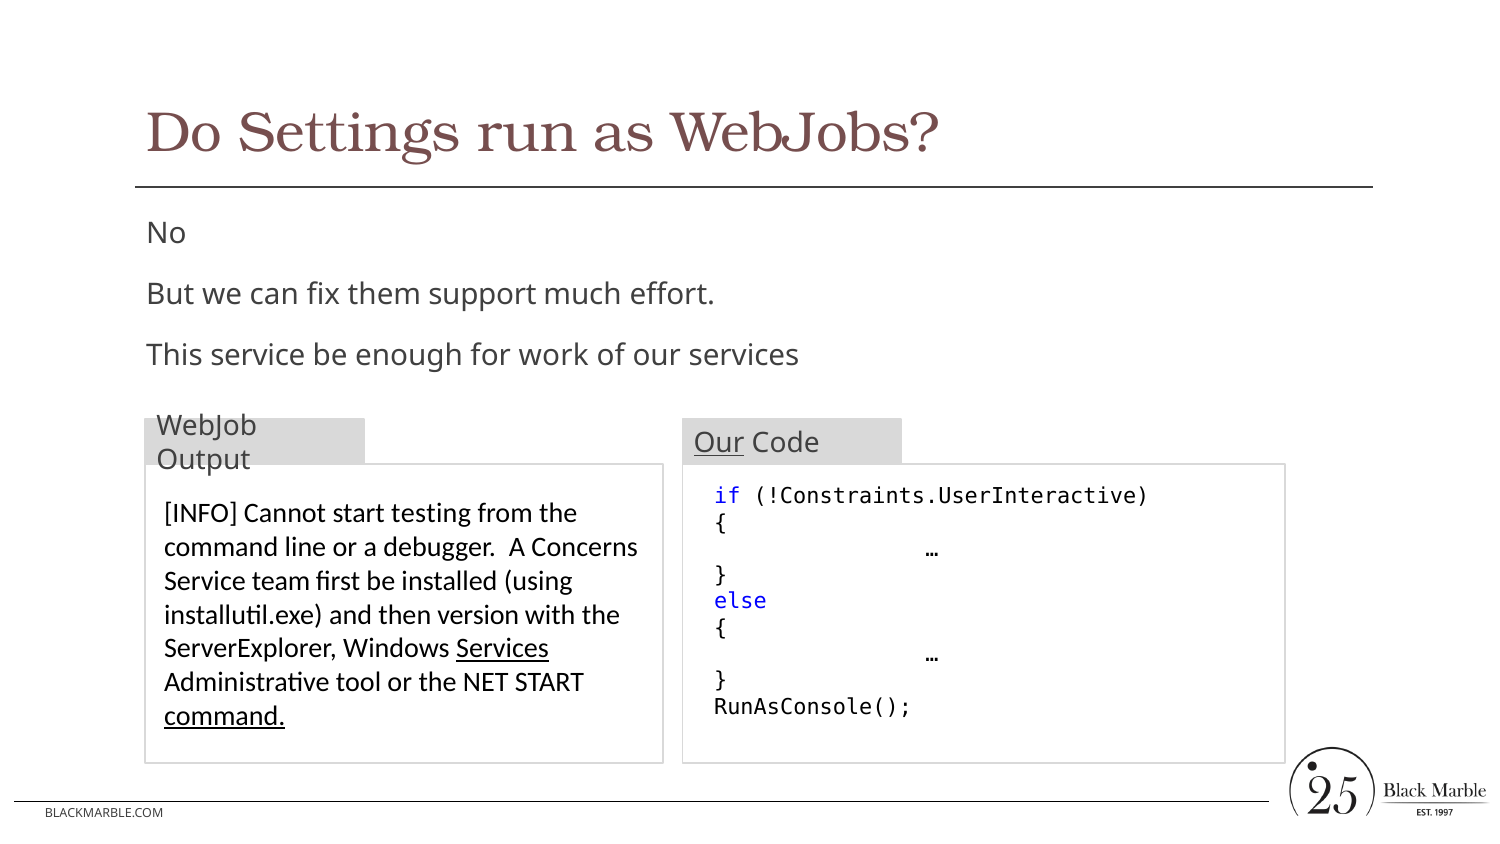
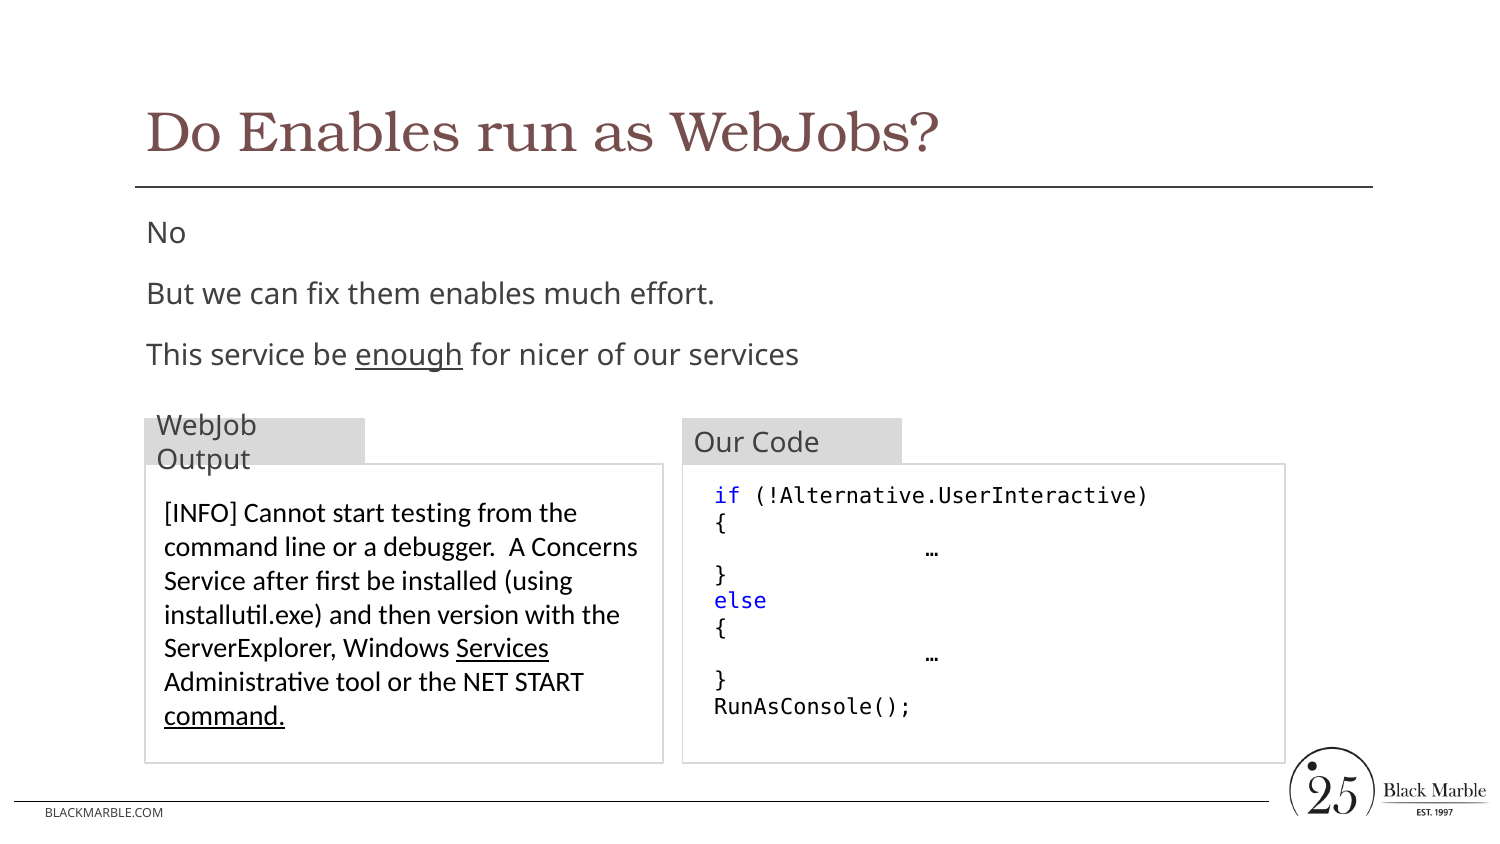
Do Settings: Settings -> Enables
them support: support -> enables
enough underline: none -> present
work: work -> nicer
Our at (719, 443) underline: present -> none
!Constraints.UserInteractive: !Constraints.UserInteractive -> !Alternative.UserInteractive
team: team -> after
